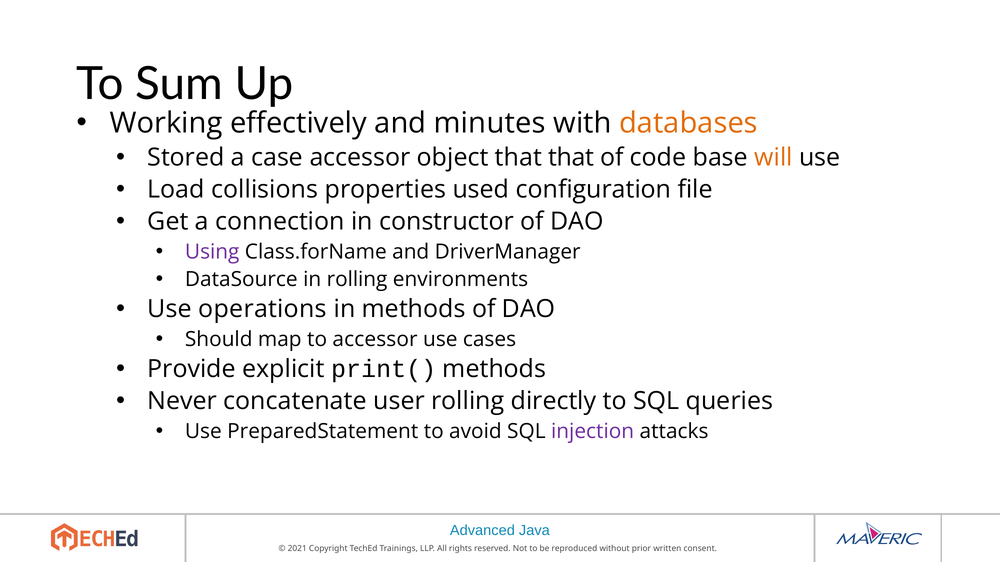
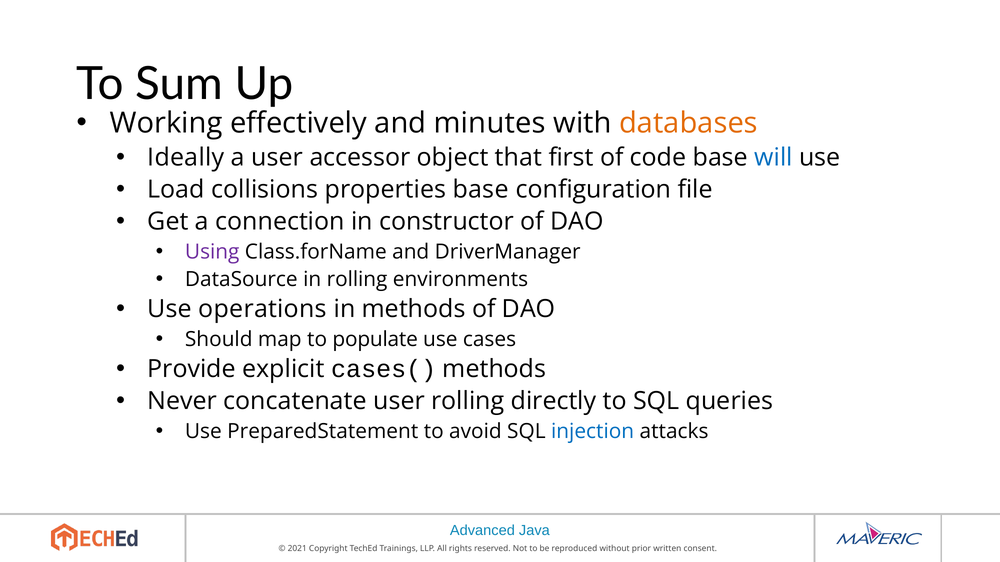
Stored: Stored -> Ideally
a case: case -> user
that that: that -> first
will colour: orange -> blue
properties used: used -> base
to accessor: accessor -> populate
print(: print( -> cases(
injection colour: purple -> blue
